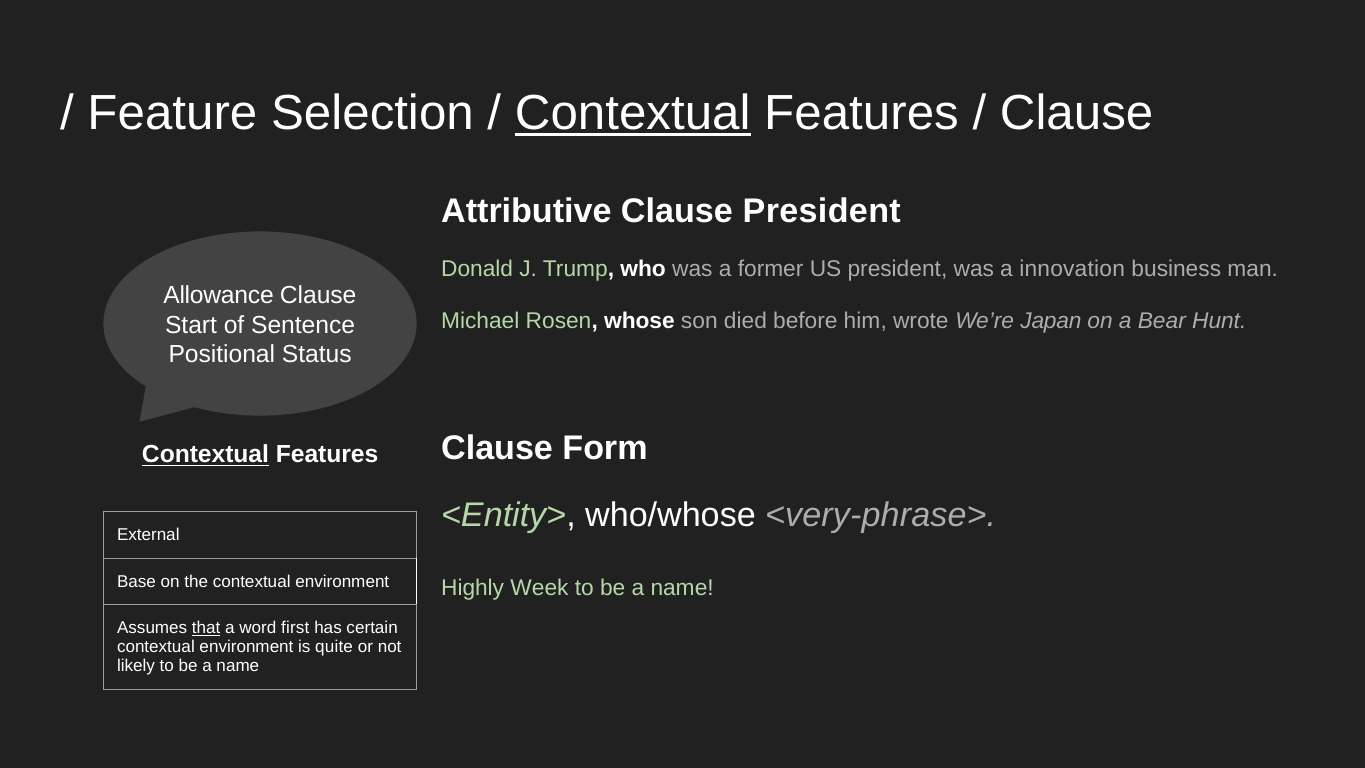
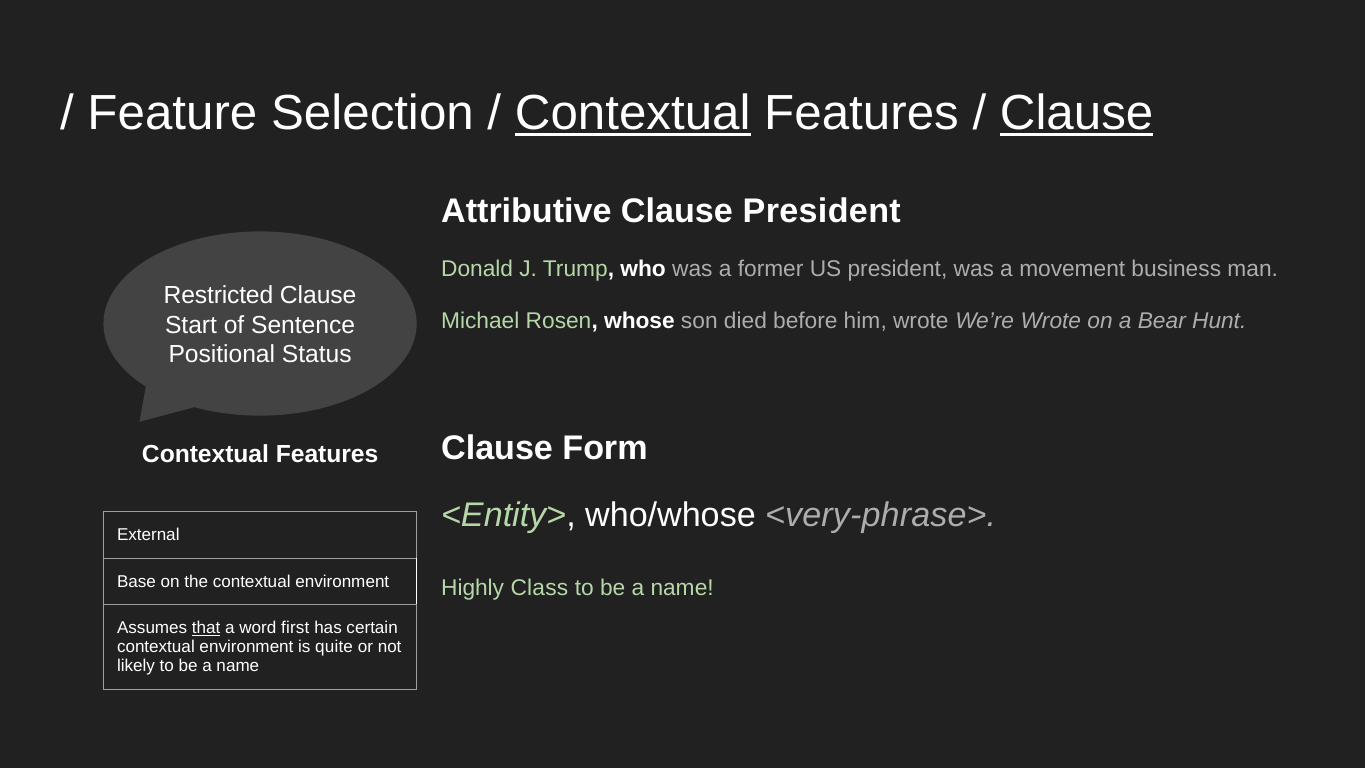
Clause at (1077, 113) underline: none -> present
innovation: innovation -> movement
Allowance: Allowance -> Restricted
We’re Japan: Japan -> Wrote
Contextual at (205, 455) underline: present -> none
Week: Week -> Class
